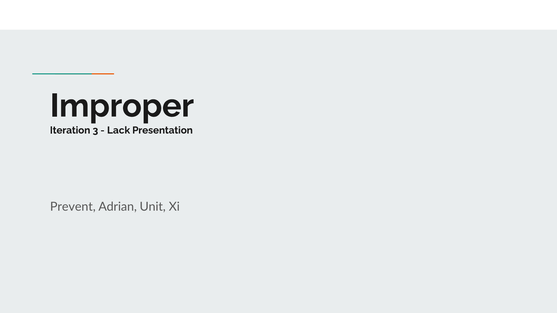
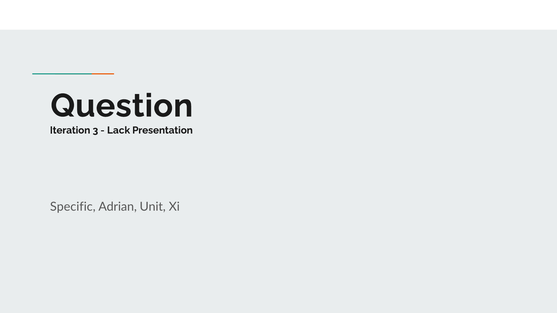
Improper: Improper -> Question
Prevent: Prevent -> Specific
